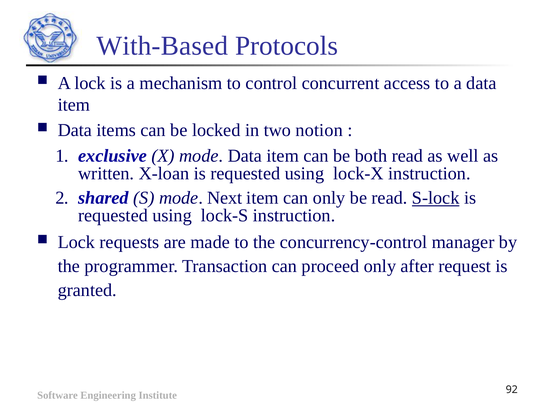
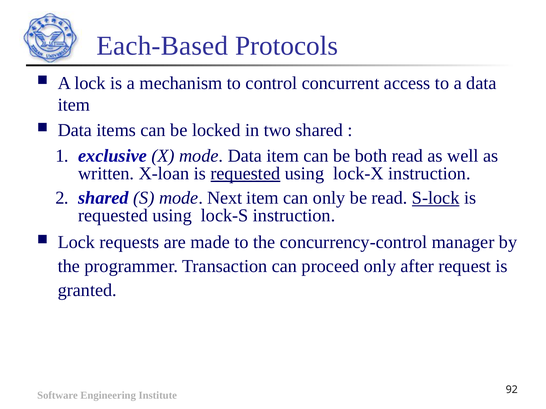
With-Based: With-Based -> Each-Based
two notion: notion -> shared
requested at (245, 174) underline: none -> present
